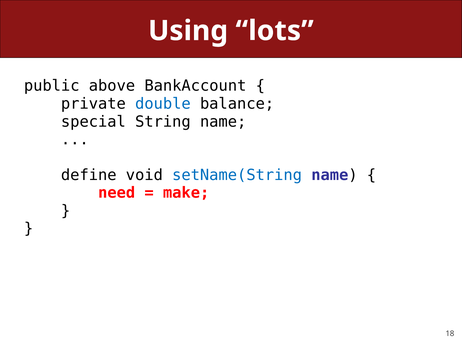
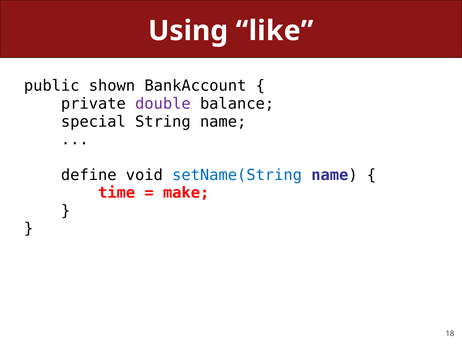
lots: lots -> like
above: above -> shown
double colour: blue -> purple
need: need -> time
